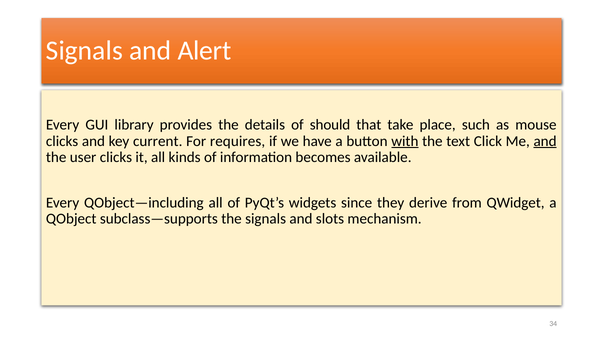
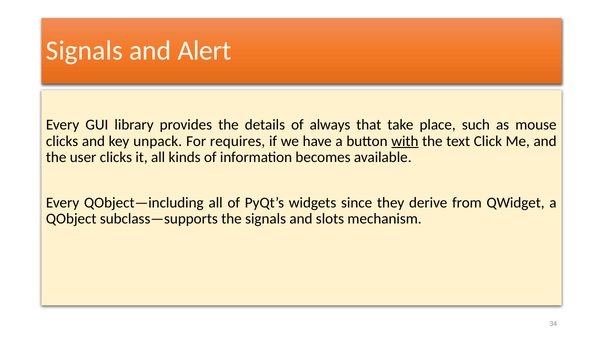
should: should -> always
current: current -> unpack
and at (545, 141) underline: present -> none
